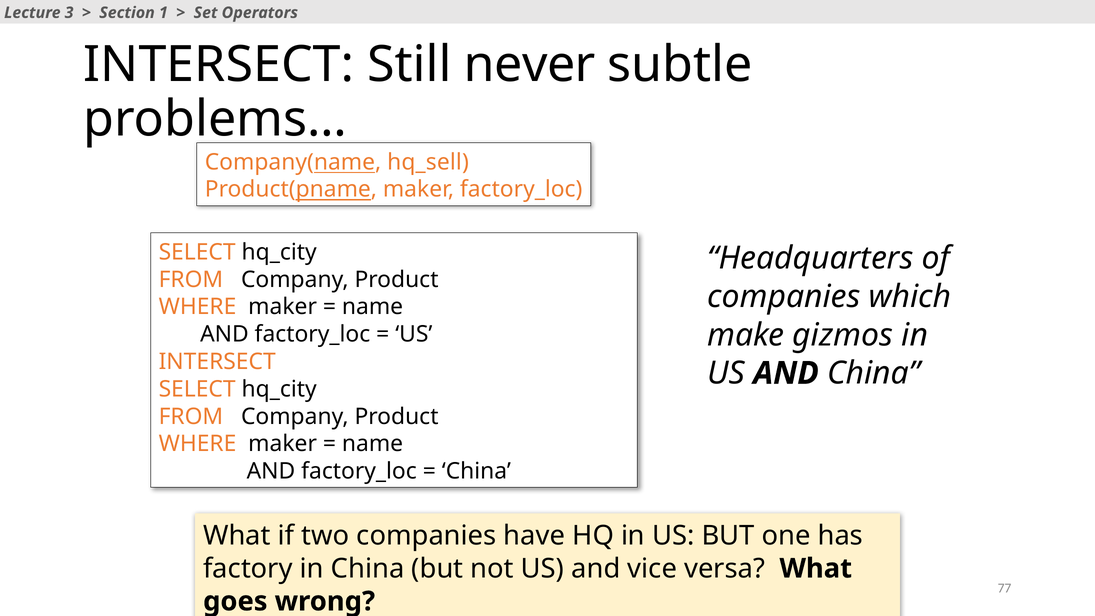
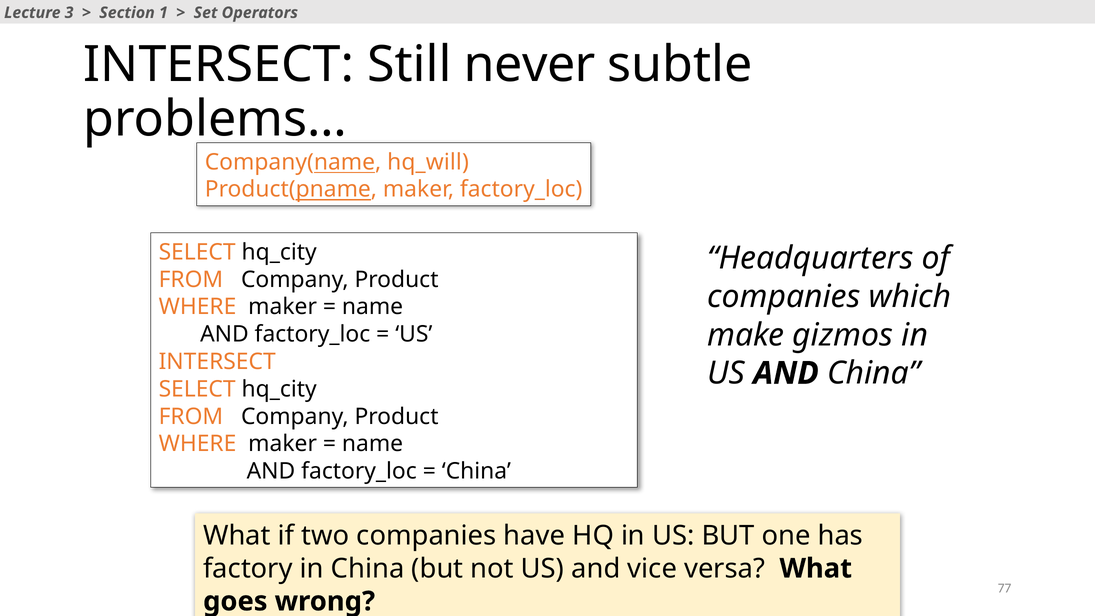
hq_sell: hq_sell -> hq_will
